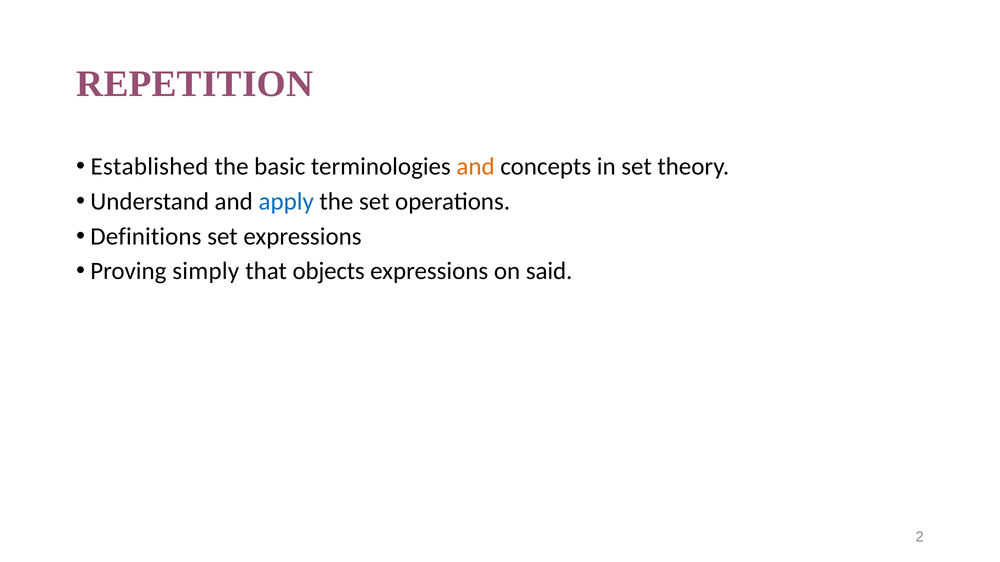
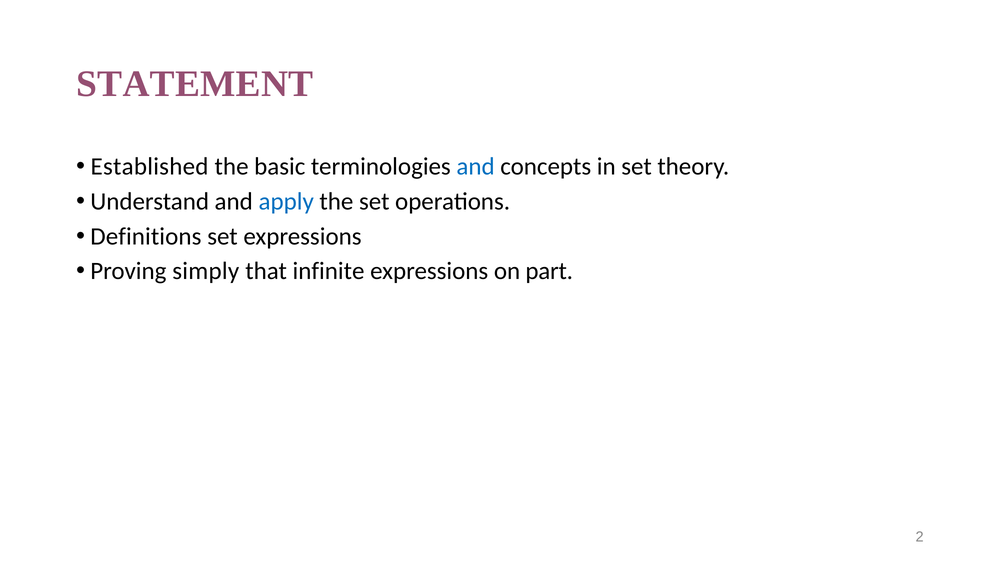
REPETITION: REPETITION -> STATEMENT
and at (476, 167) colour: orange -> blue
objects: objects -> infinite
said: said -> part
